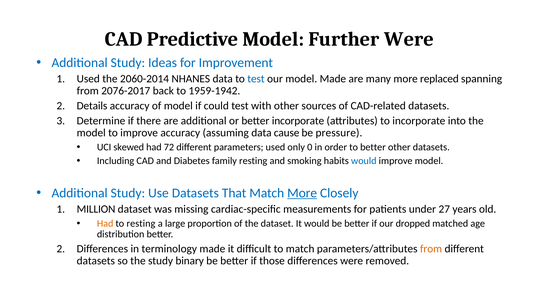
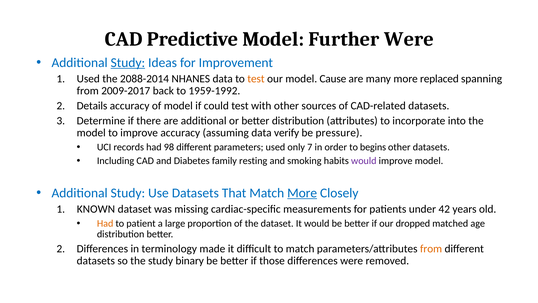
Study at (128, 63) underline: none -> present
2060-2014: 2060-2014 -> 2088-2014
test at (256, 79) colour: blue -> orange
model Made: Made -> Cause
2076-2017: 2076-2017 -> 2009-2017
1959-1942: 1959-1942 -> 1959-1992
better incorporate: incorporate -> distribution
cause: cause -> verify
skewed: skewed -> records
72: 72 -> 98
0: 0 -> 7
to better: better -> begins
would at (364, 161) colour: blue -> purple
MILLION: MILLION -> KNOWN
27: 27 -> 42
to resting: resting -> patient
